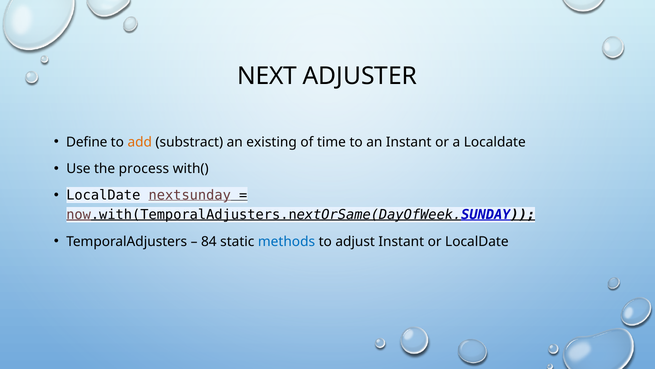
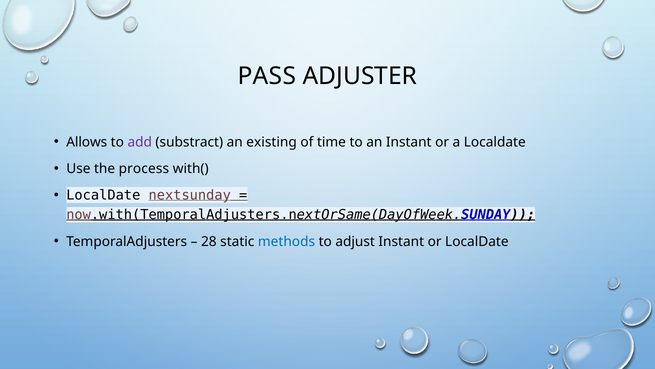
NEXT: NEXT -> PASS
Define: Define -> Allows
add colour: orange -> purple
84: 84 -> 28
